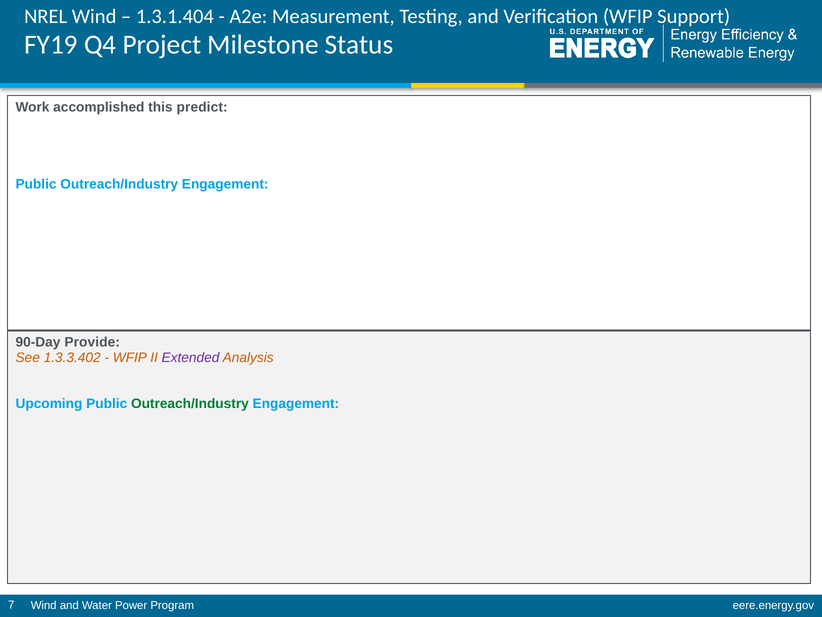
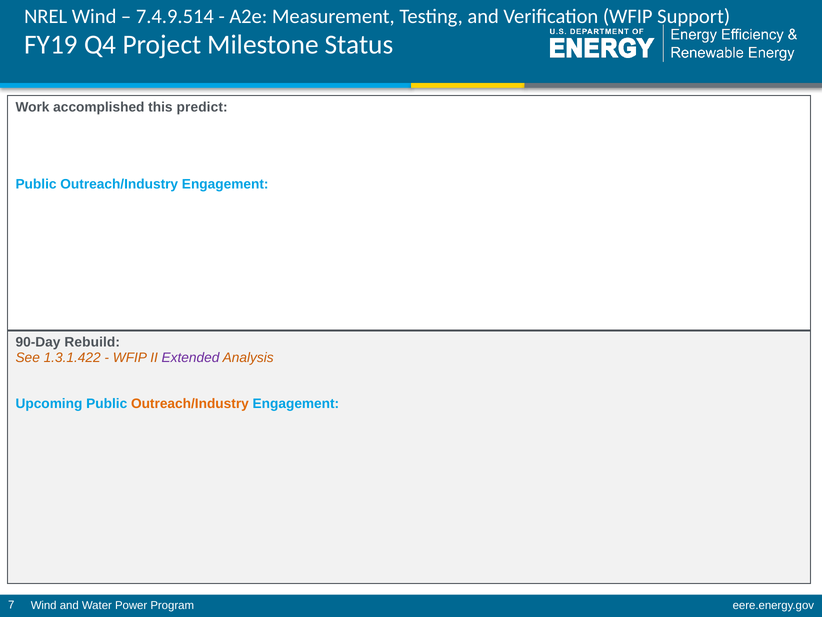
1.3.1.404: 1.3.1.404 -> 7.4.9.514
Provide: Provide -> Rebuild
1.3.3.402: 1.3.3.402 -> 1.3.1.422
Outreach/Industry at (190, 404) colour: green -> orange
